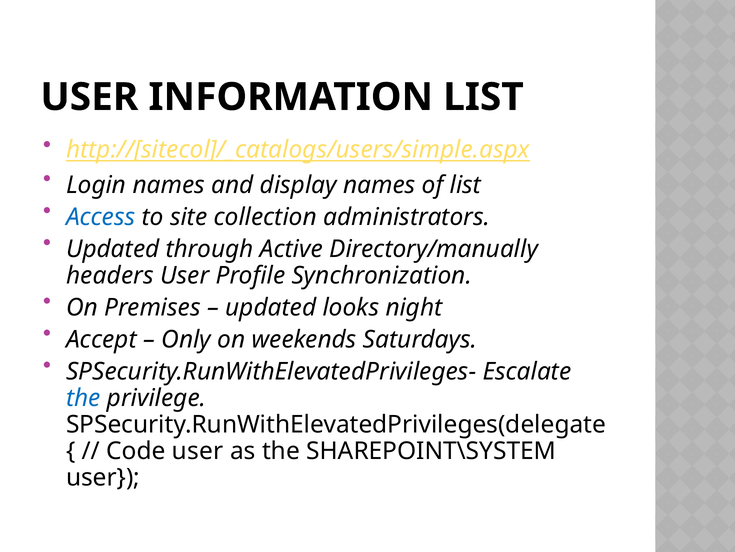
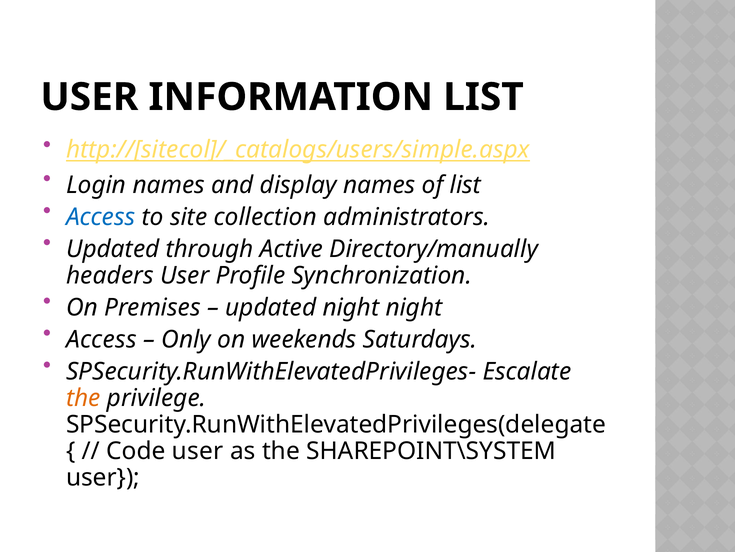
updated looks: looks -> night
Accept at (101, 339): Accept -> Access
the at (83, 398) colour: blue -> orange
